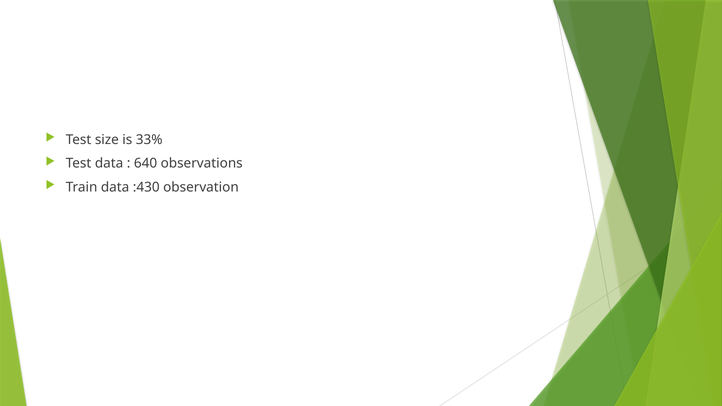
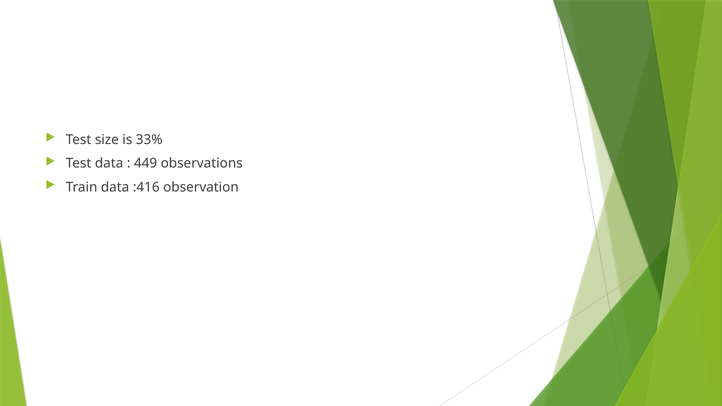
640: 640 -> 449
:430: :430 -> :416
